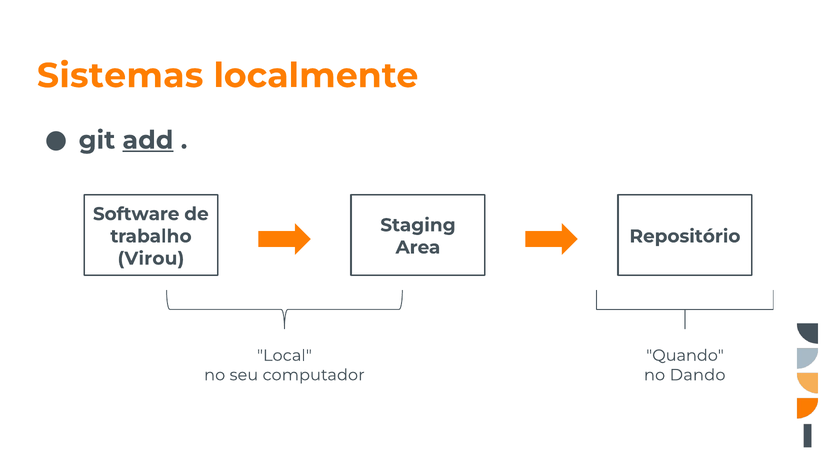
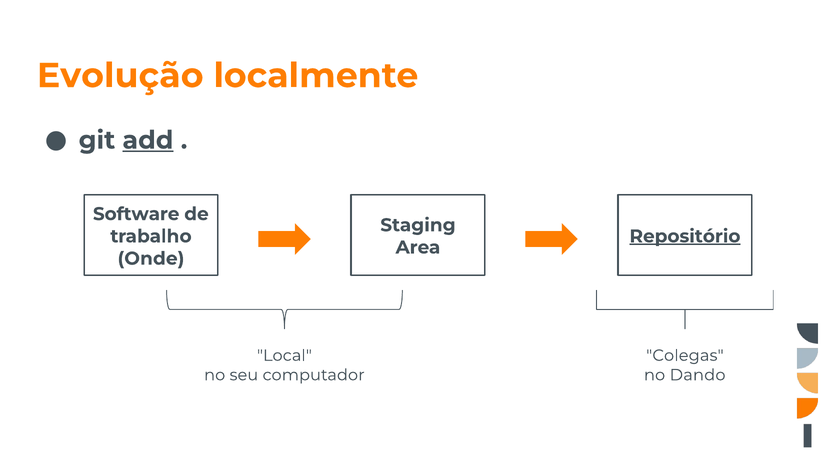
Sistemas: Sistemas -> Evolução
Repositório underline: none -> present
Virou: Virou -> Onde
Quando: Quando -> Colegas
